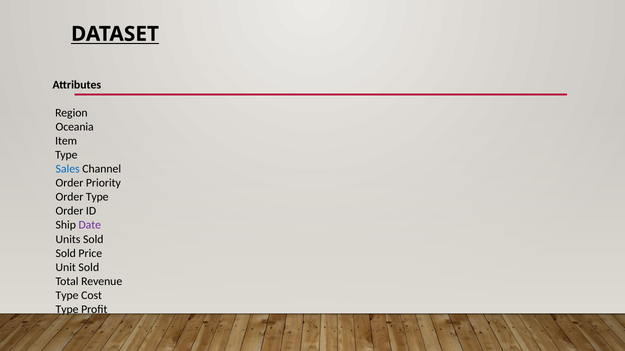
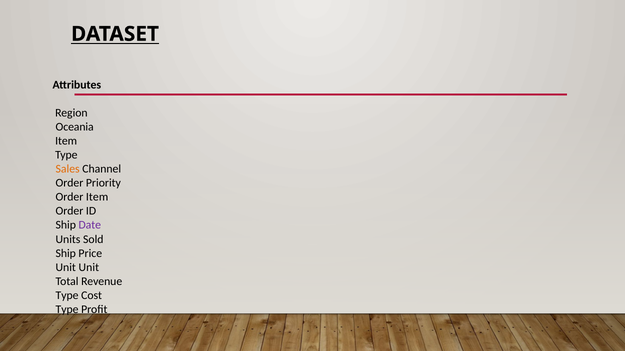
Sales colour: blue -> orange
Order Type: Type -> Item
Sold at (66, 254): Sold -> Ship
Unit Sold: Sold -> Unit
